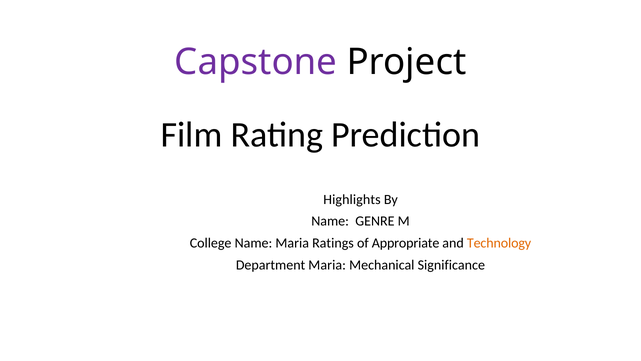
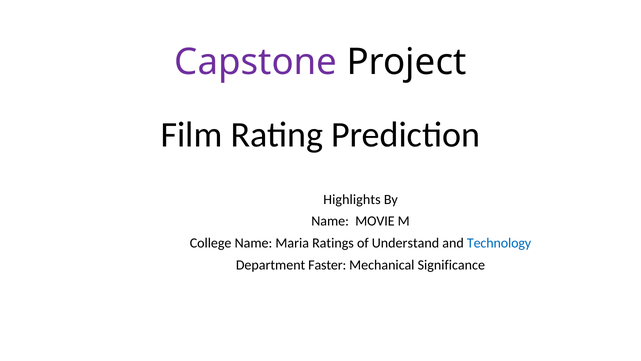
GENRE: GENRE -> MOVIE
Appropriate: Appropriate -> Understand
Technology colour: orange -> blue
Department Maria: Maria -> Faster
